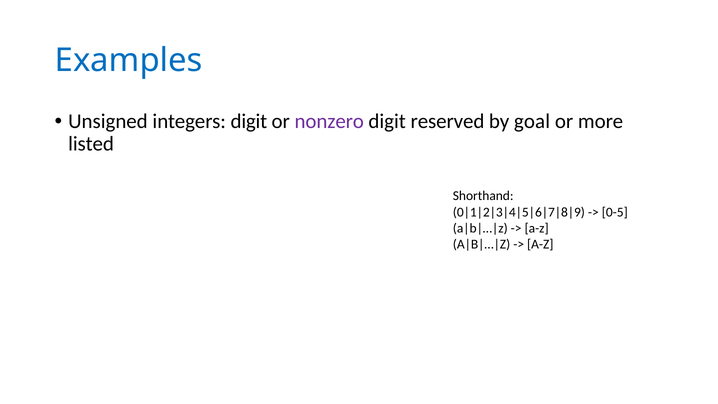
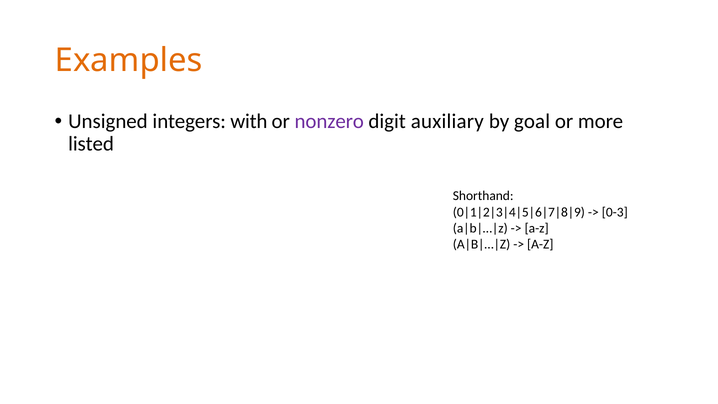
Examples colour: blue -> orange
integers digit: digit -> with
reserved: reserved -> auxiliary
0-5: 0-5 -> 0-3
